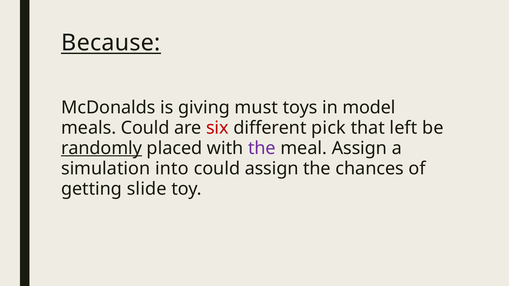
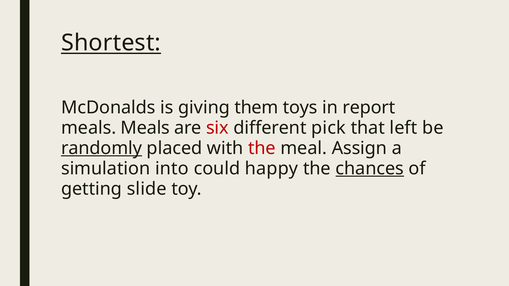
Because: Because -> Shortest
must: must -> them
model: model -> report
meals Could: Could -> Meals
the at (262, 148) colour: purple -> red
could assign: assign -> happy
chances underline: none -> present
